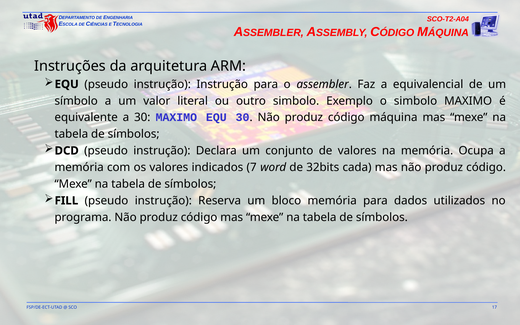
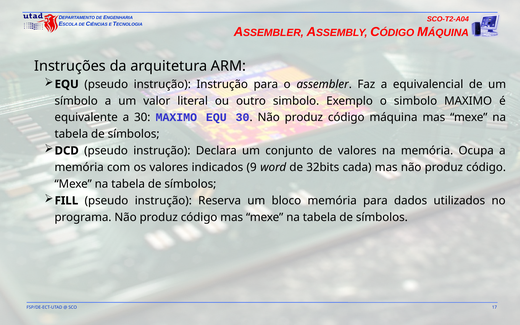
7: 7 -> 9
